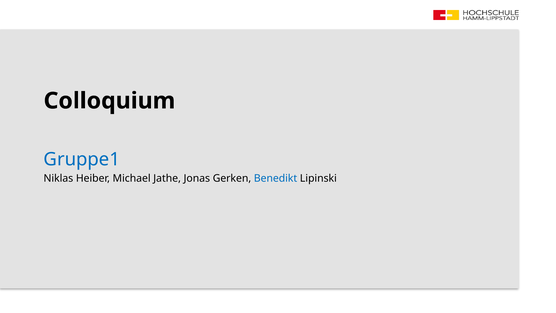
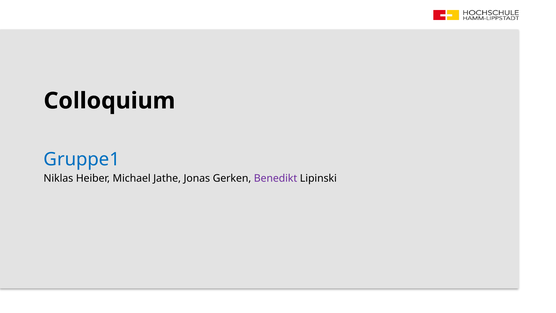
Benedikt colour: blue -> purple
